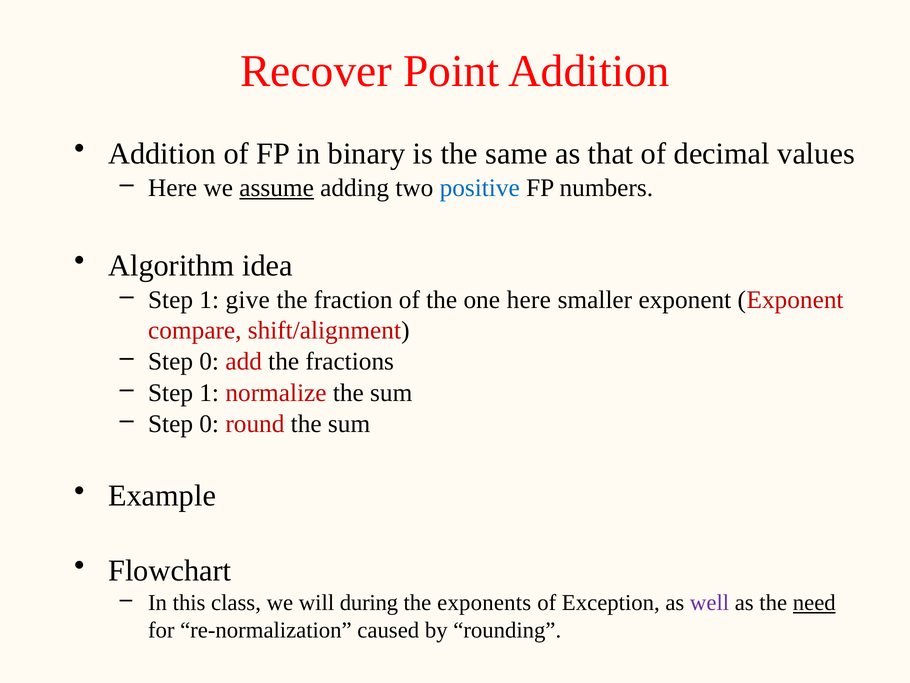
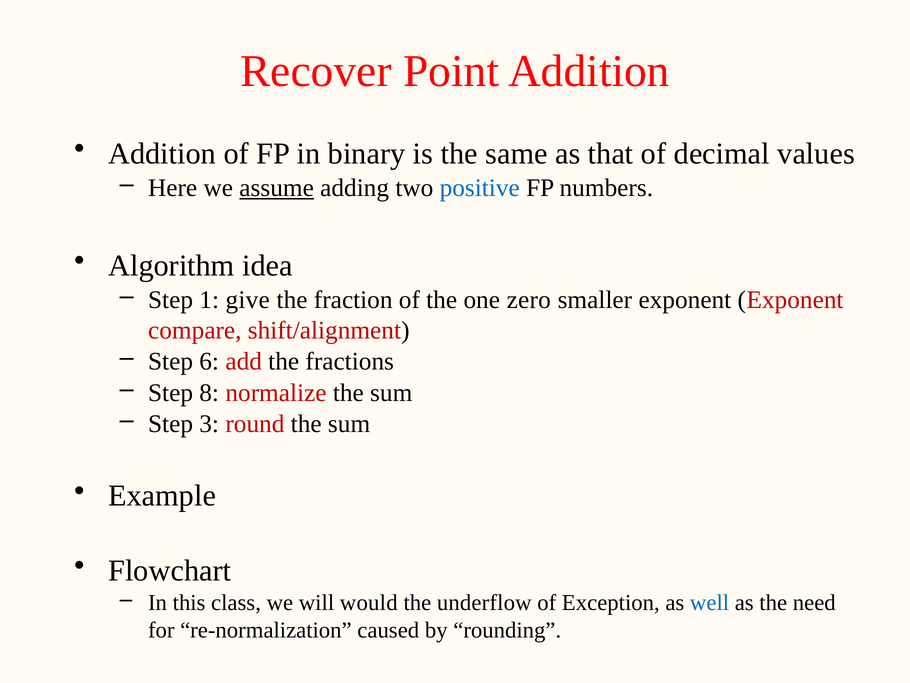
one here: here -> zero
0 at (209, 361): 0 -> 6
1 at (209, 392): 1 -> 8
0 at (209, 424): 0 -> 3
during: during -> would
exponents: exponents -> underflow
well colour: purple -> blue
need underline: present -> none
